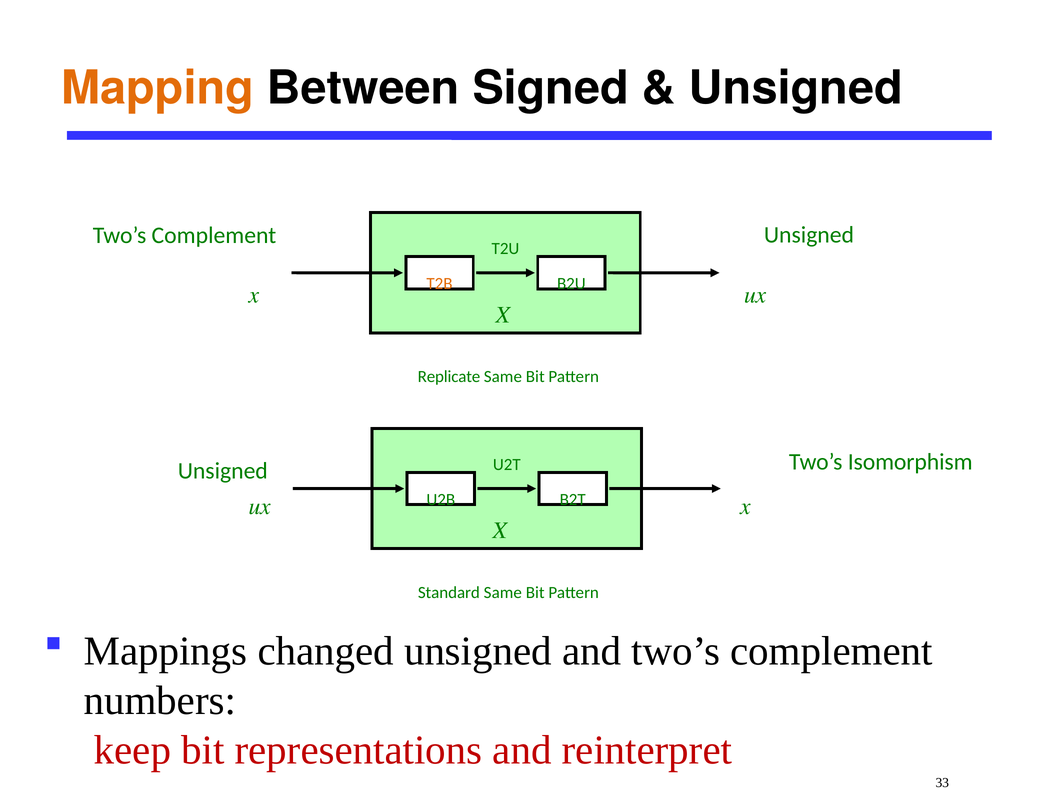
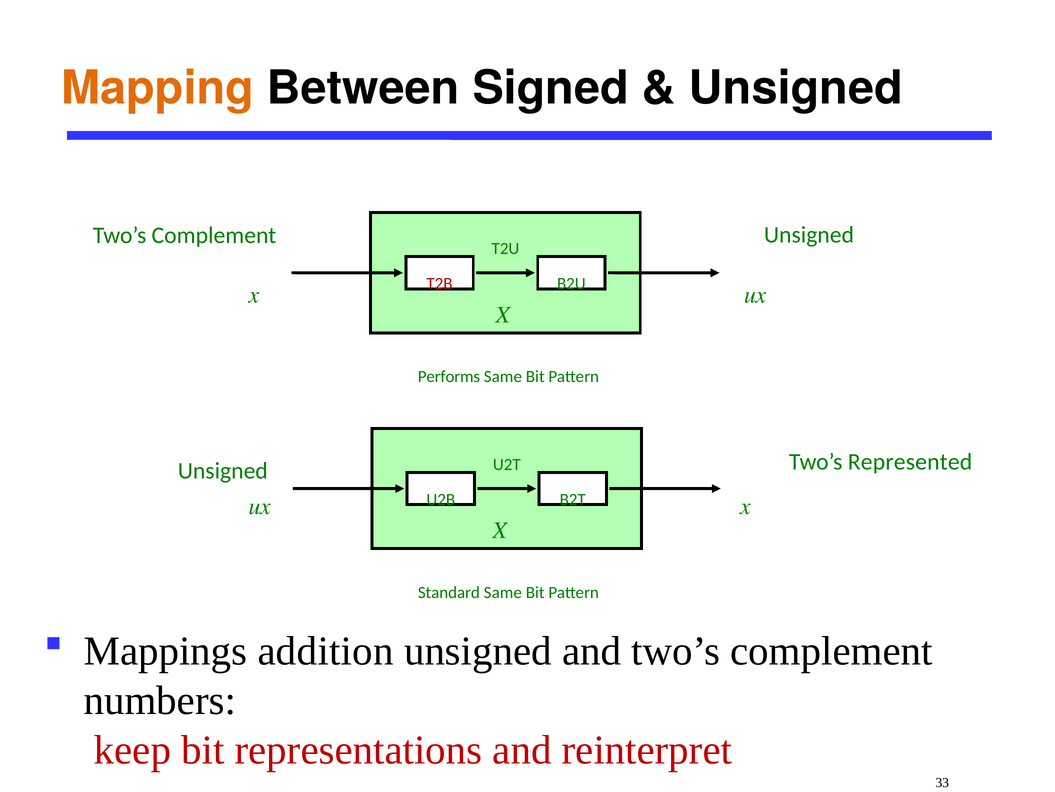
T2B colour: orange -> red
Replicate: Replicate -> Performs
Isomorphism: Isomorphism -> Represented
changed: changed -> addition
